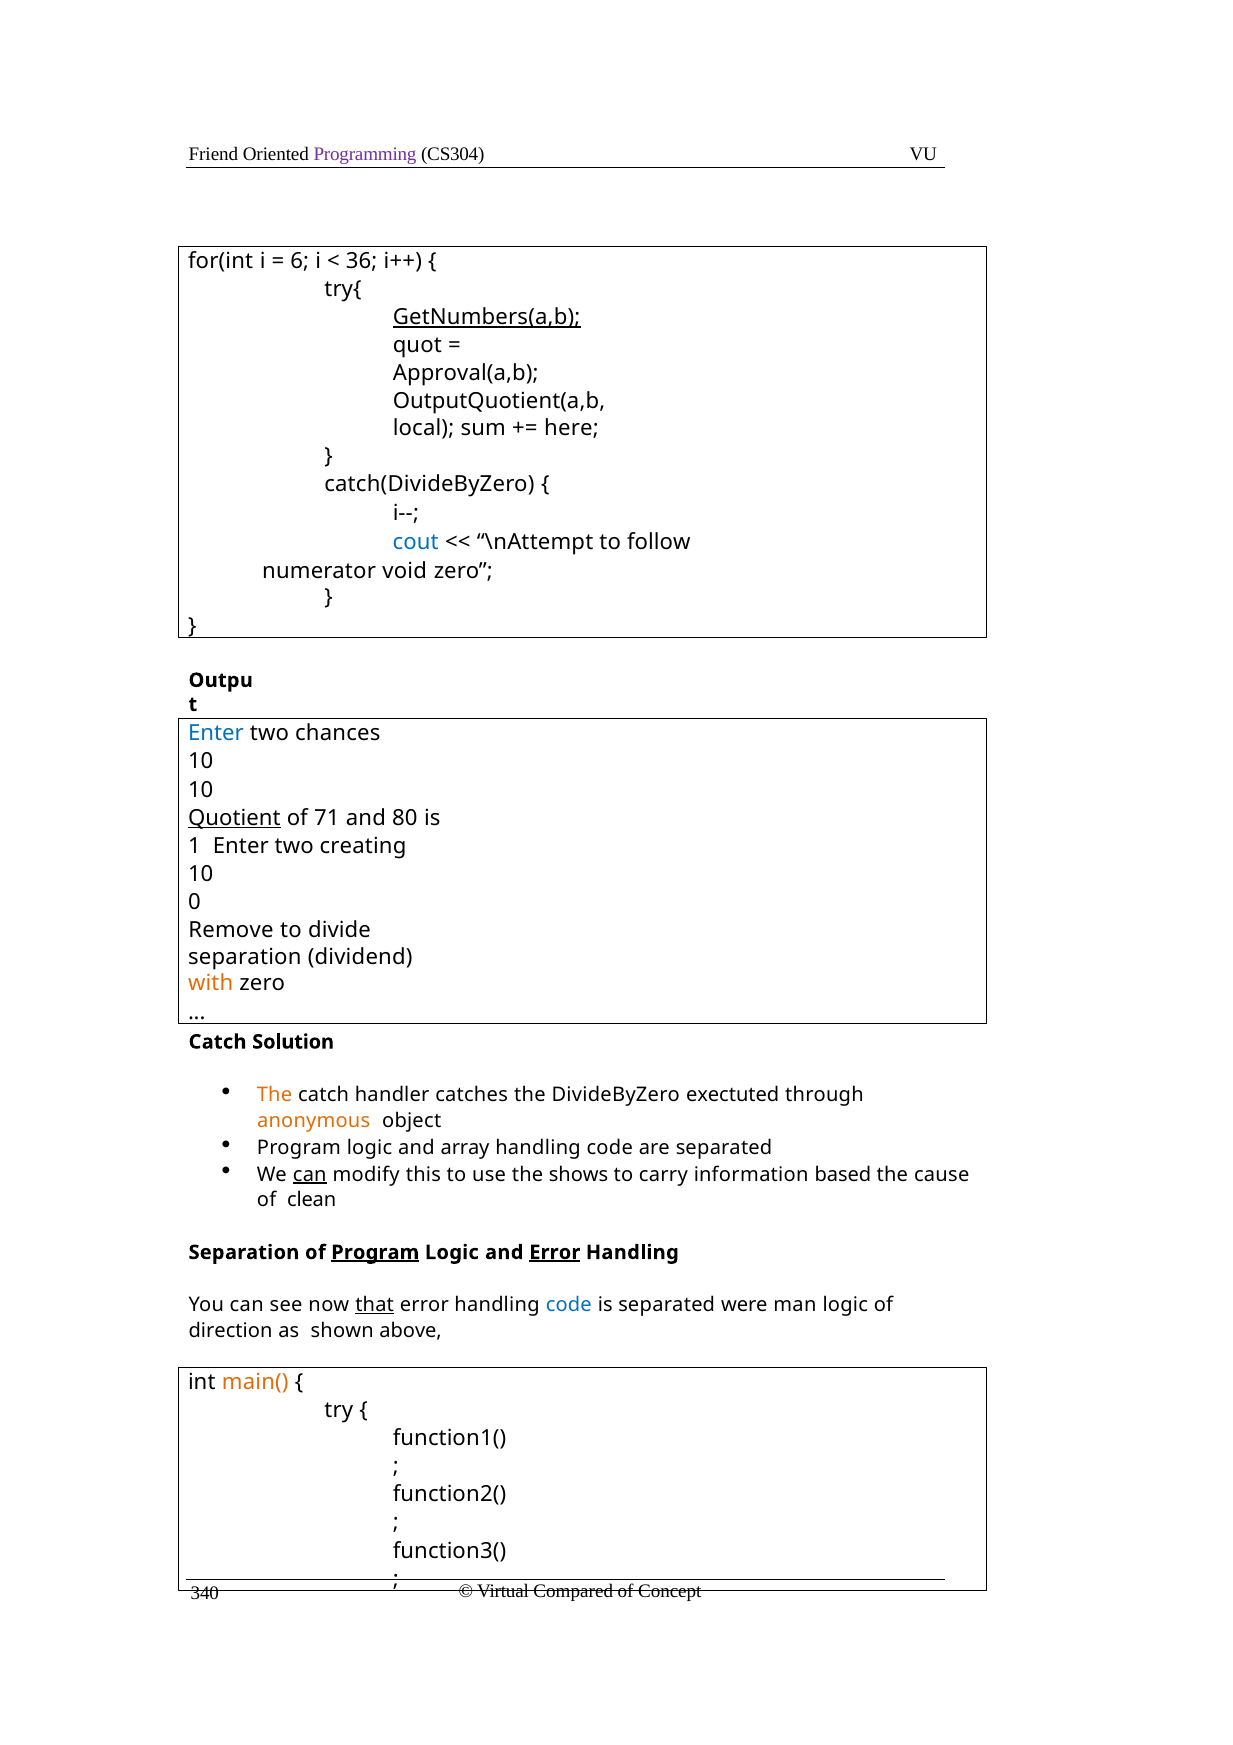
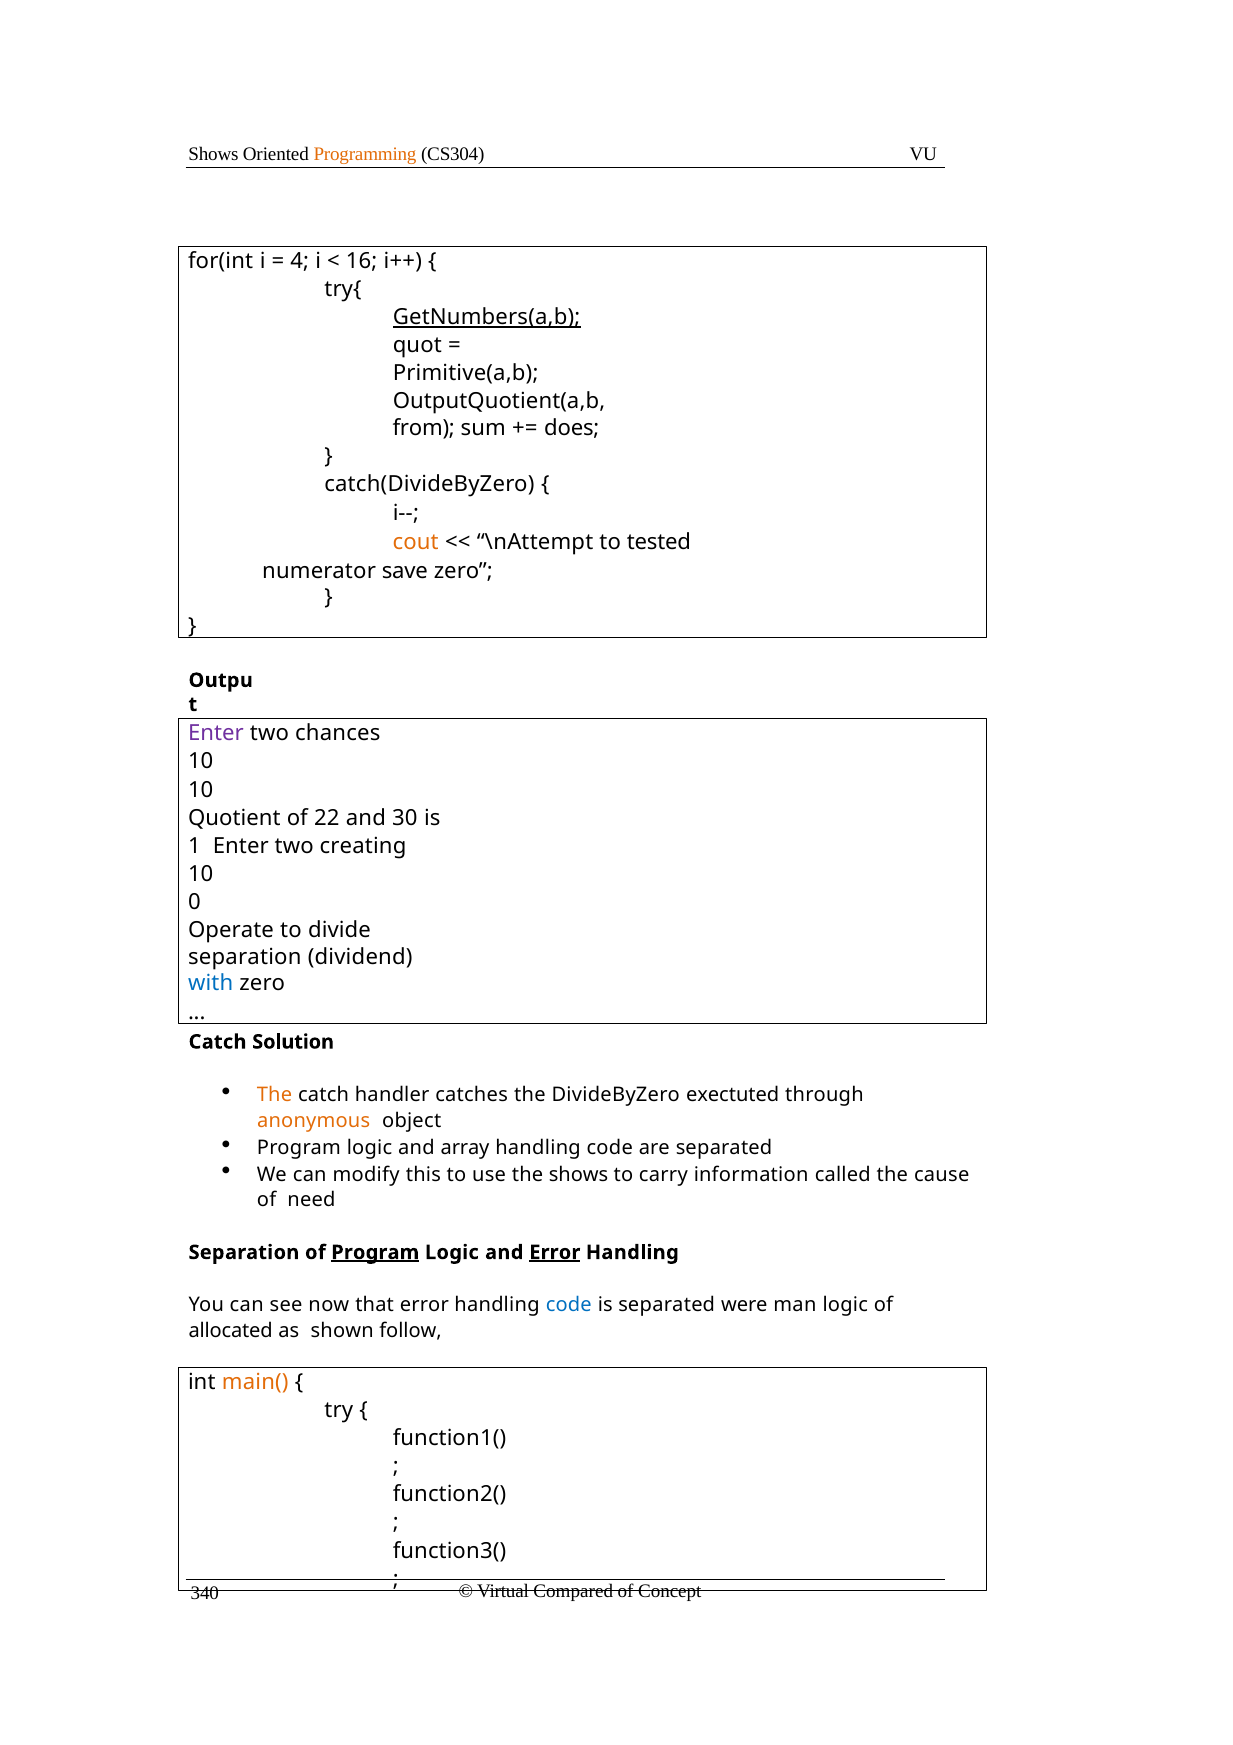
Friend at (213, 154): Friend -> Shows
Programming colour: purple -> orange
6: 6 -> 4
36: 36 -> 16
Approval(a,b: Approval(a,b -> Primitive(a,b
local: local -> from
here: here -> does
cout colour: blue -> orange
follow: follow -> tested
void: void -> save
Enter at (216, 733) colour: blue -> purple
Quotient underline: present -> none
71: 71 -> 22
80: 80 -> 30
Remove: Remove -> Operate
with colour: orange -> blue
can at (310, 1174) underline: present -> none
based: based -> called
clean: clean -> need
that underline: present -> none
direction: direction -> allocated
above: above -> follow
